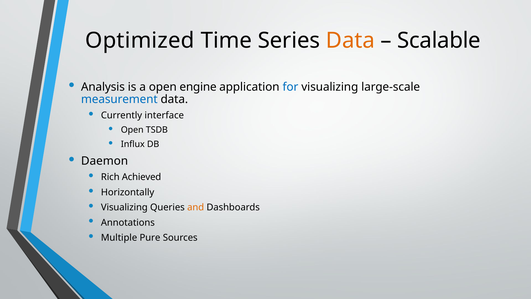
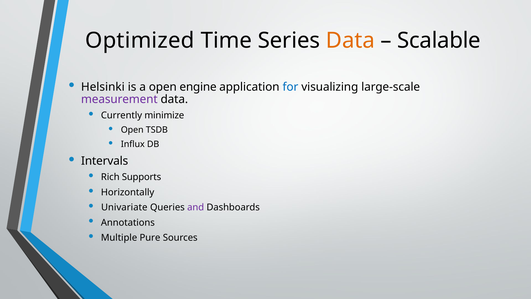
Analysis: Analysis -> Helsinki
measurement colour: blue -> purple
interface: interface -> minimize
Daemon: Daemon -> Intervals
Achieved: Achieved -> Supports
Visualizing at (124, 207): Visualizing -> Univariate
and colour: orange -> purple
